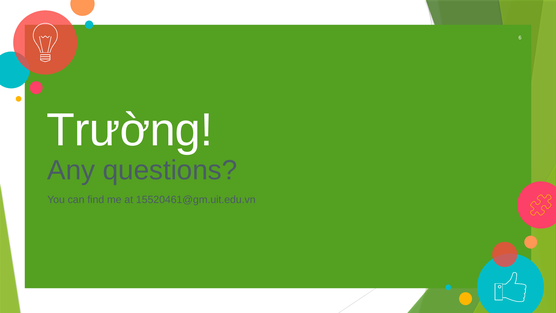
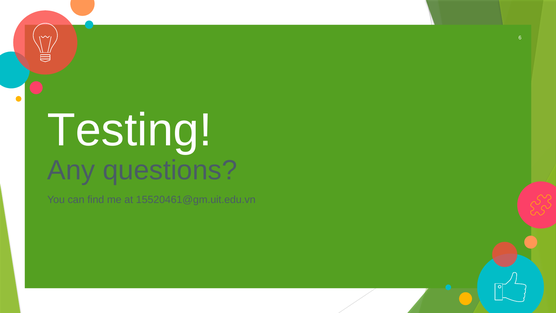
Trường: Trường -> Testing
